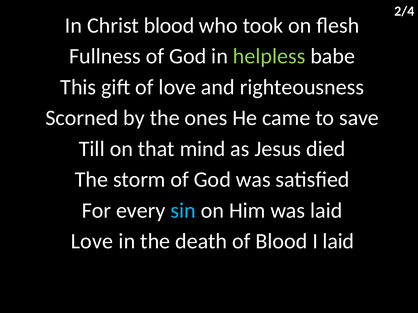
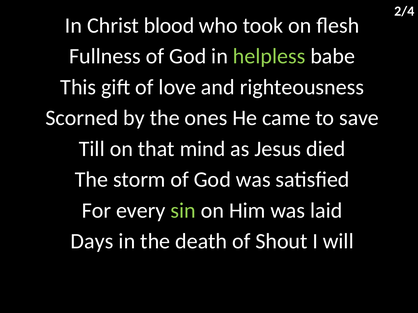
sin colour: light blue -> light green
Love at (92, 242): Love -> Days
of Blood: Blood -> Shout
I laid: laid -> will
